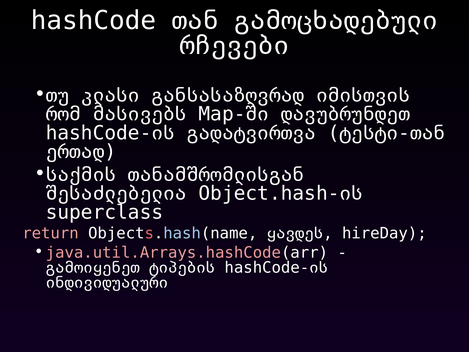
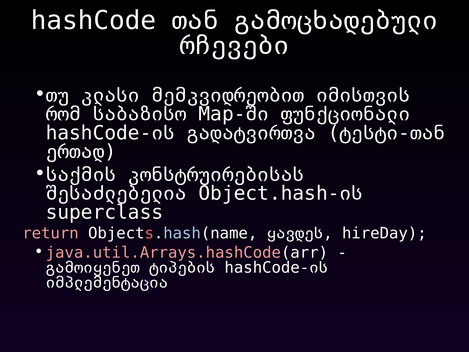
განსასაზღვრად: განსასაზღვრად -> მემკვიდრეობით
მასივებს: მასივებს -> საბაზისო
დავუბრუნდეთ: დავუბრუნდეთ -> ფუნქციონალი
თანამშრომლისგან: თანამშრომლისგან -> კონსტრუირებისას
ინდივიდუალური: ინდივიდუალური -> იმპლემენტაცია
